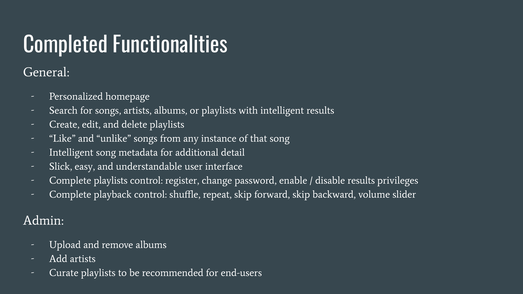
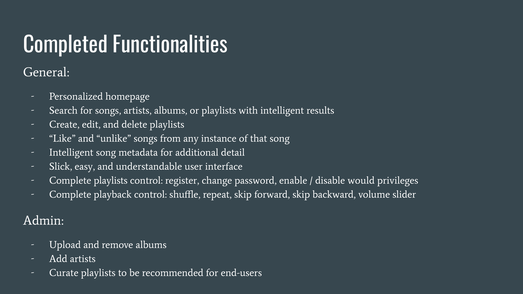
disable results: results -> would
